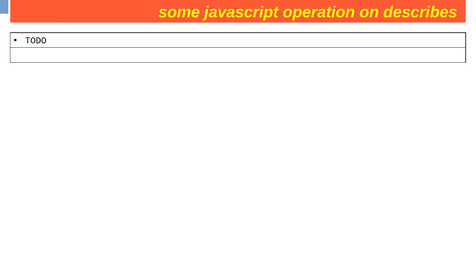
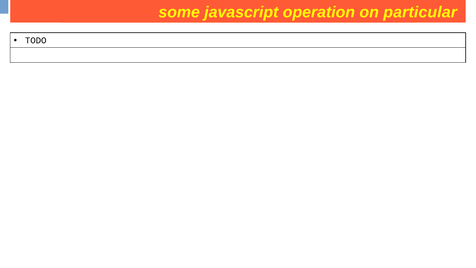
describes: describes -> particular
